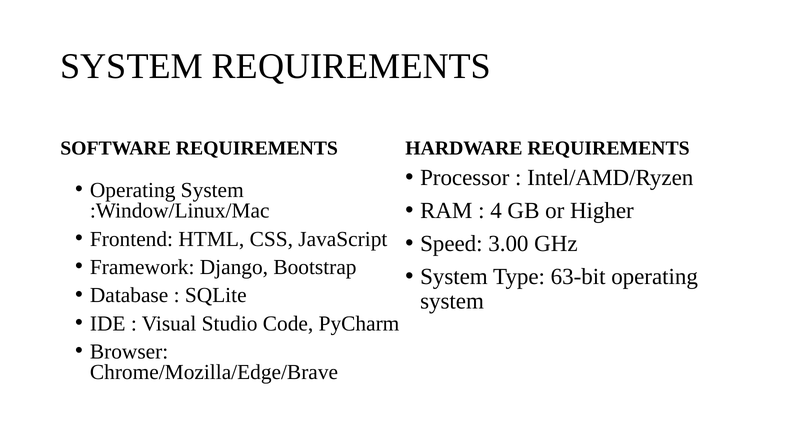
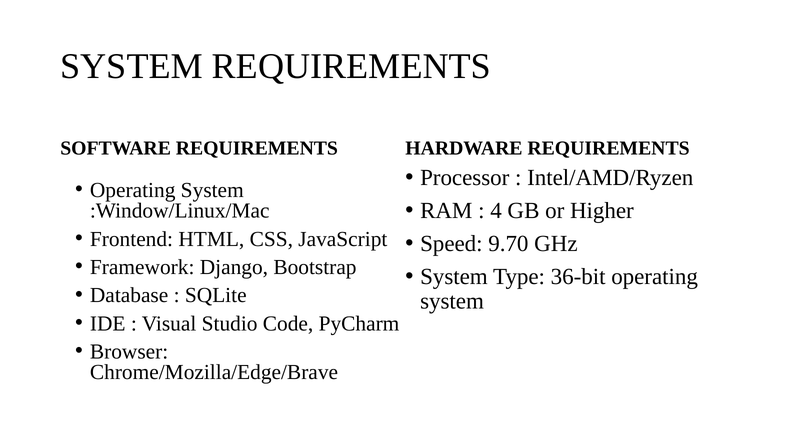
3.00: 3.00 -> 9.70
63-bit: 63-bit -> 36-bit
